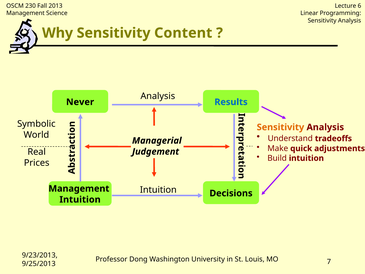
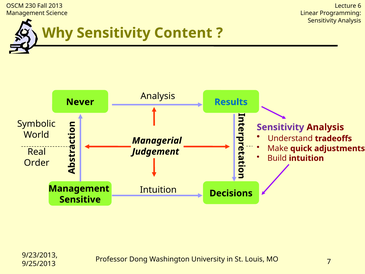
Sensitivity at (280, 127) colour: orange -> purple
Prices: Prices -> Order
Intuition at (80, 199): Intuition -> Sensitive
